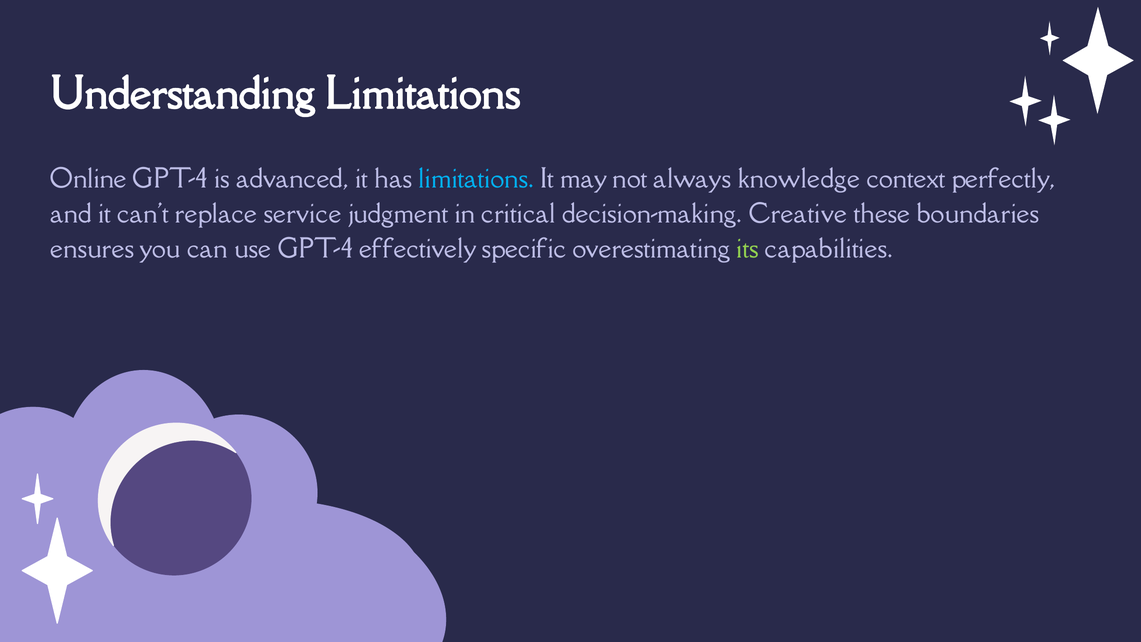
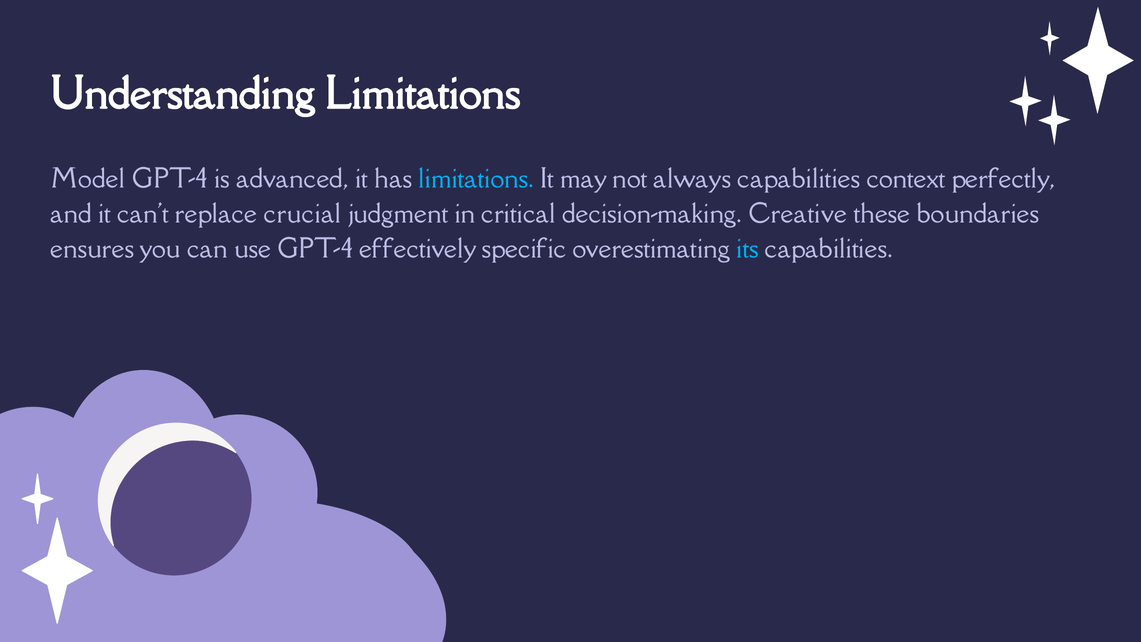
Online: Online -> Model
always knowledge: knowledge -> capabilities
service: service -> crucial
its colour: light green -> light blue
